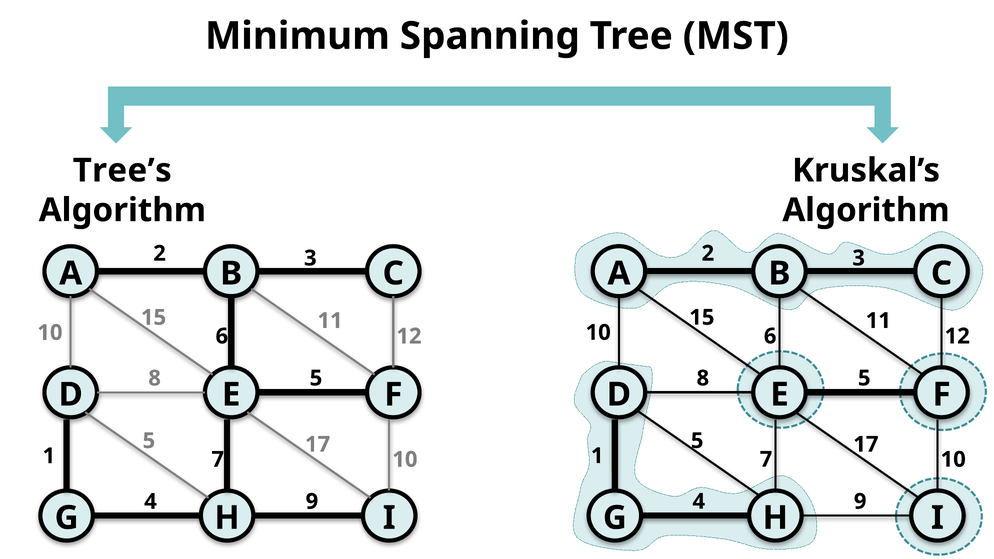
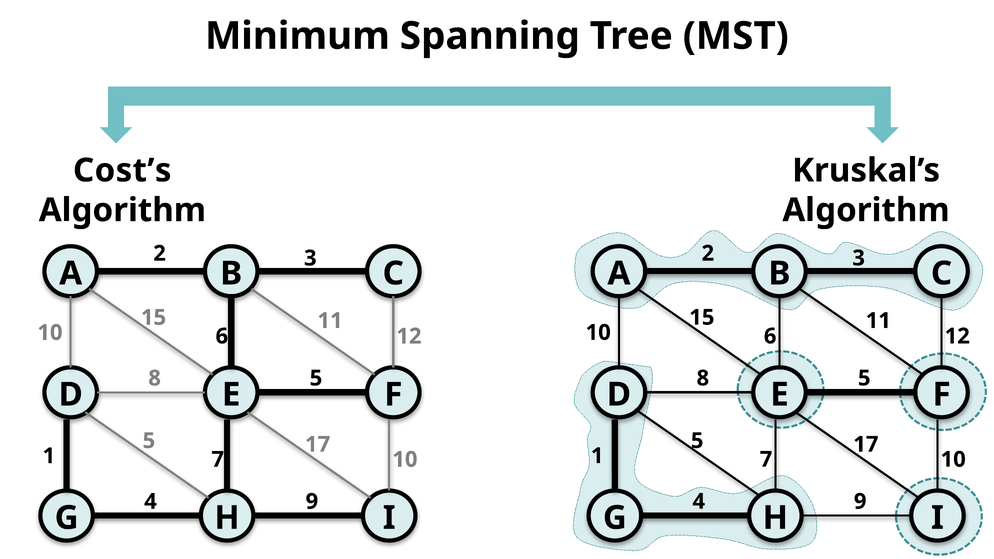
Tree’s: Tree’s -> Cost’s
